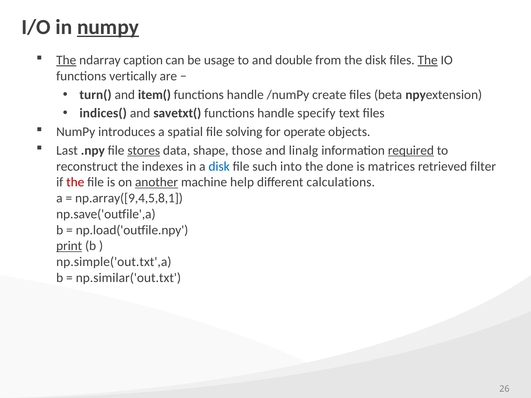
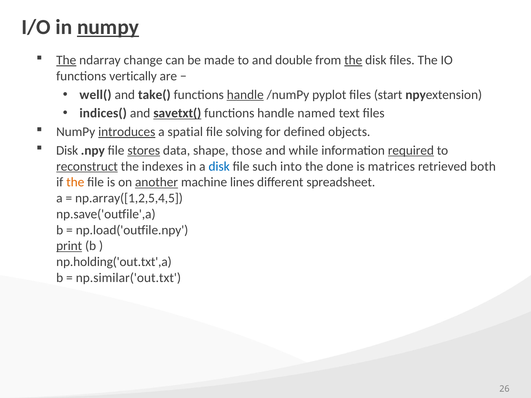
caption: caption -> change
usage: usage -> made
the at (353, 60) underline: none -> present
The at (428, 60) underline: present -> none
turn(: turn( -> well(
item(: item( -> take(
handle at (245, 95) underline: none -> present
create: create -> pyplot
beta: beta -> start
savetxt( underline: none -> present
specify: specify -> named
introduces underline: none -> present
operate: operate -> defined
Last at (67, 150): Last -> Disk
linalg: linalg -> while
reconstruct underline: none -> present
filter: filter -> both
the at (75, 182) colour: red -> orange
help: help -> lines
calculations: calculations -> spreadsheet
np.array([9,4,5,8,1: np.array([9,4,5,8,1 -> np.array([1,2,5,4,5
np.simple('out.txt',a: np.simple('out.txt',a -> np.holding('out.txt',a
